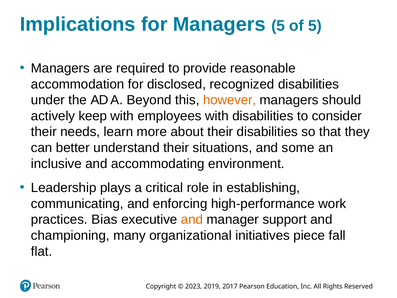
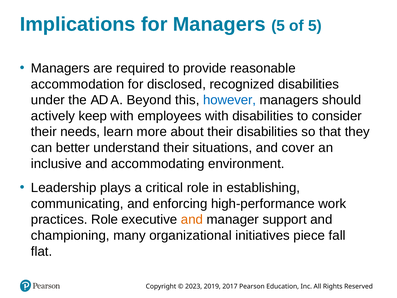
however colour: orange -> blue
some: some -> cover
practices Bias: Bias -> Role
